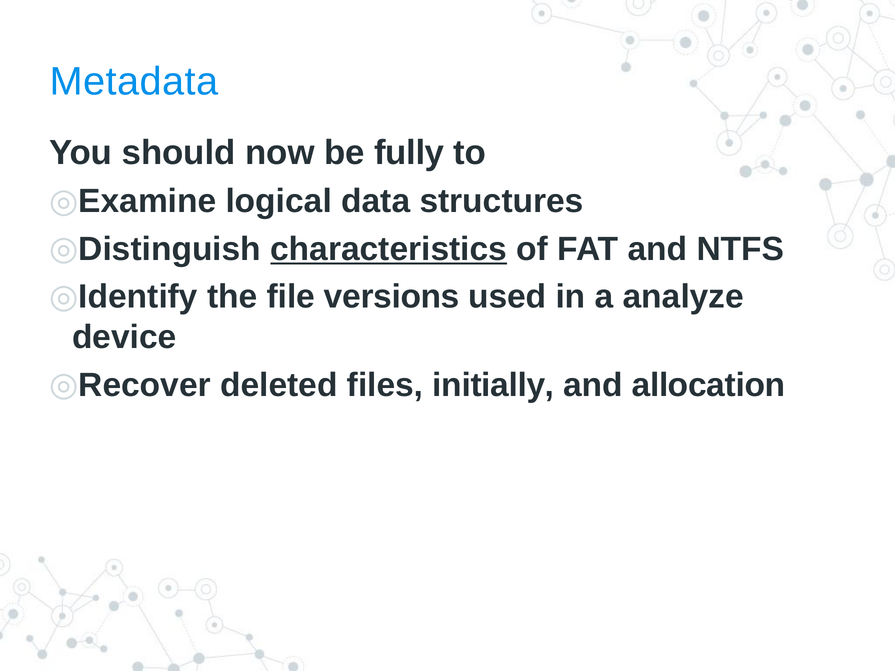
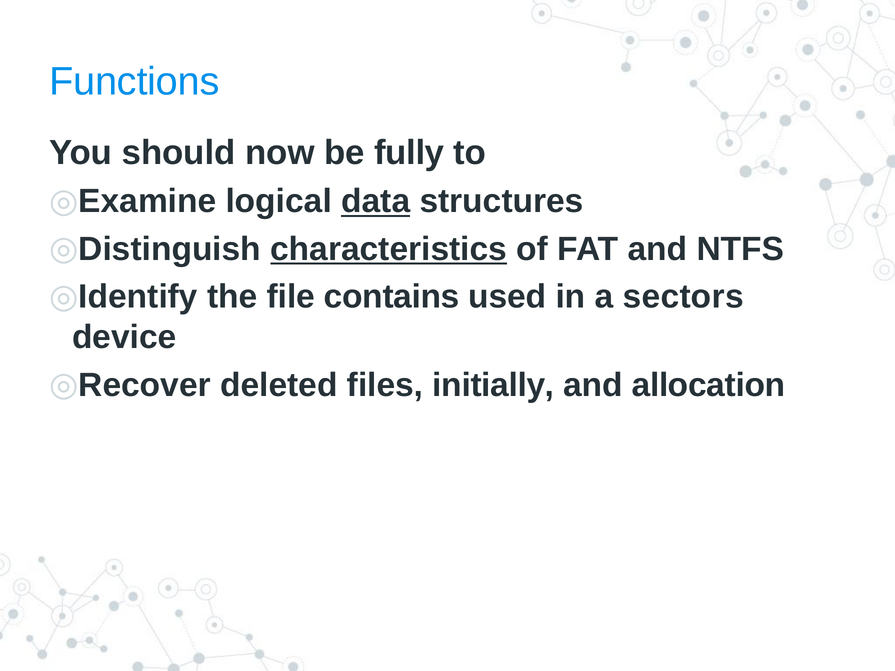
Metadata: Metadata -> Functions
data underline: none -> present
versions: versions -> contains
analyze: analyze -> sectors
